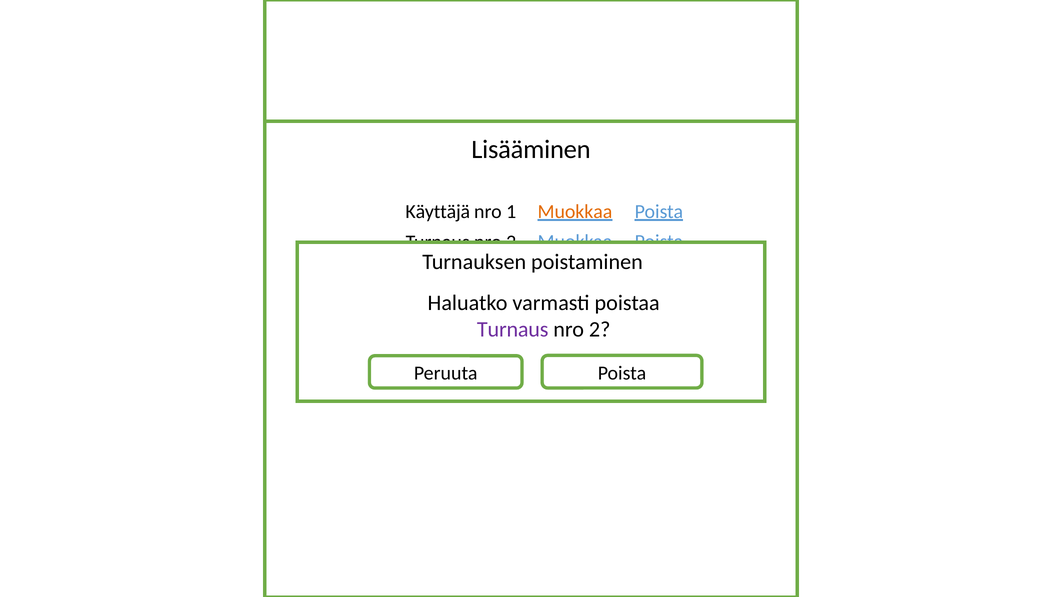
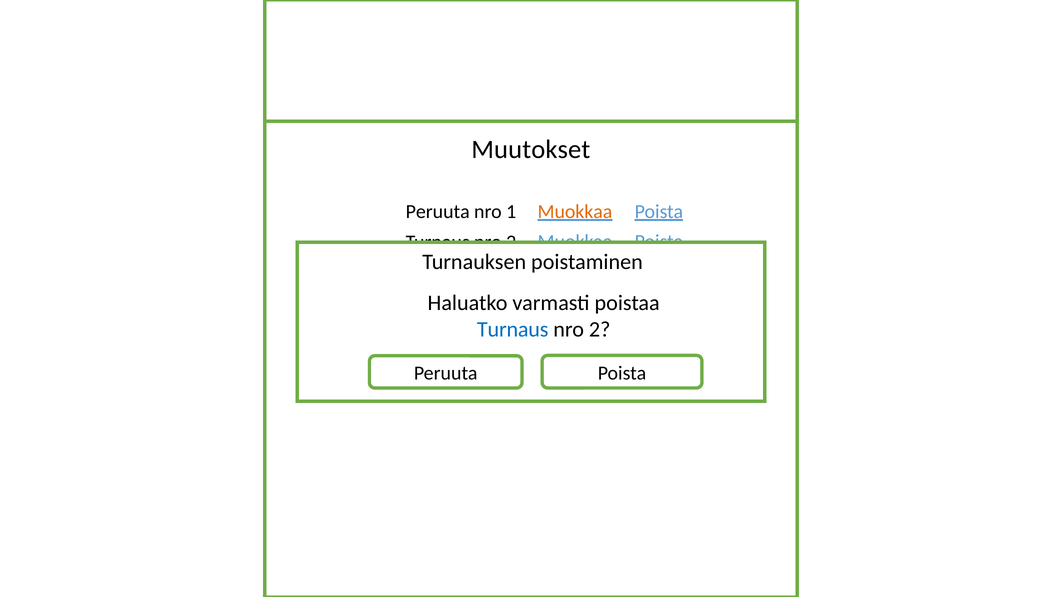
Lisääminen: Lisääminen -> Muutokset
Käyttäjä at (438, 212): Käyttäjä -> Peruuta
Turnaus at (513, 330) colour: purple -> blue
